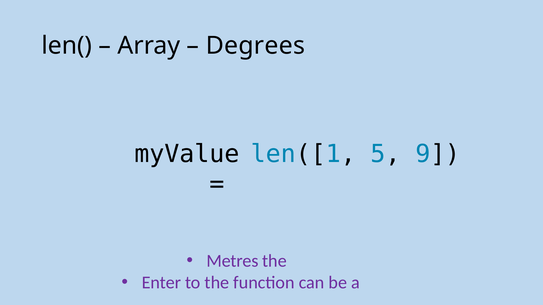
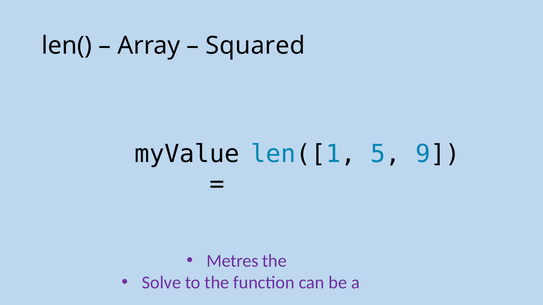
Degrees: Degrees -> Squared
Enter: Enter -> Solve
